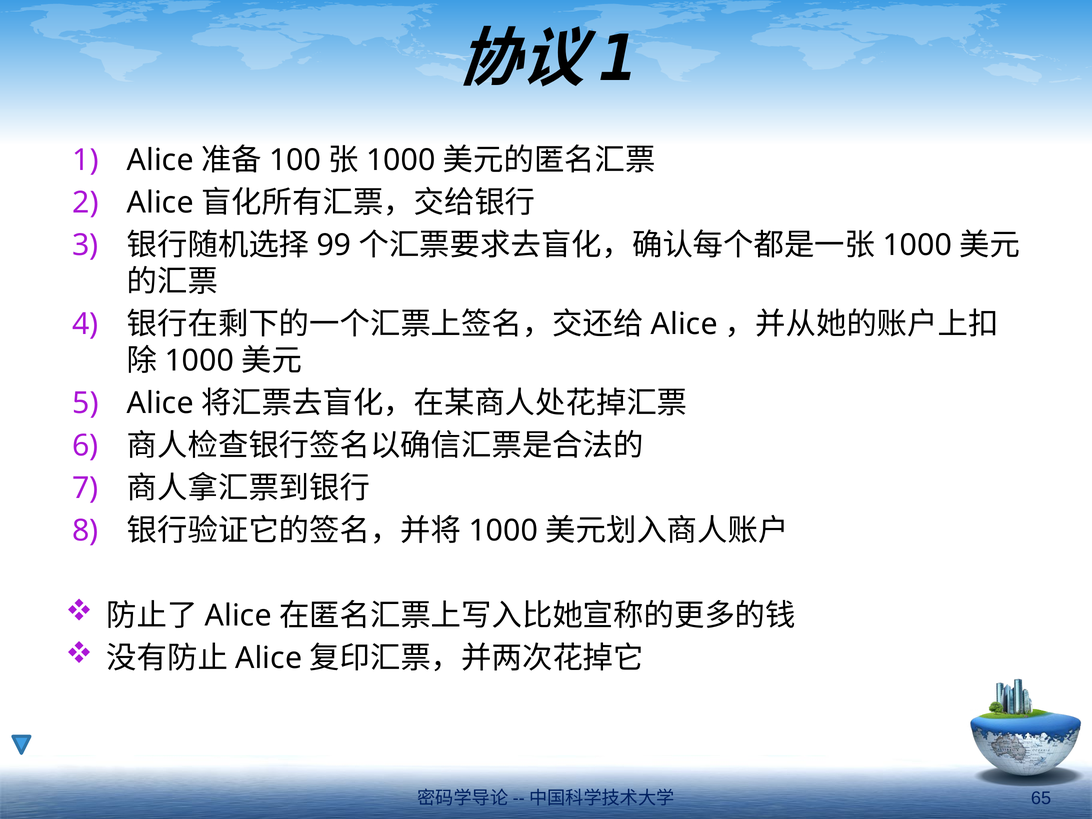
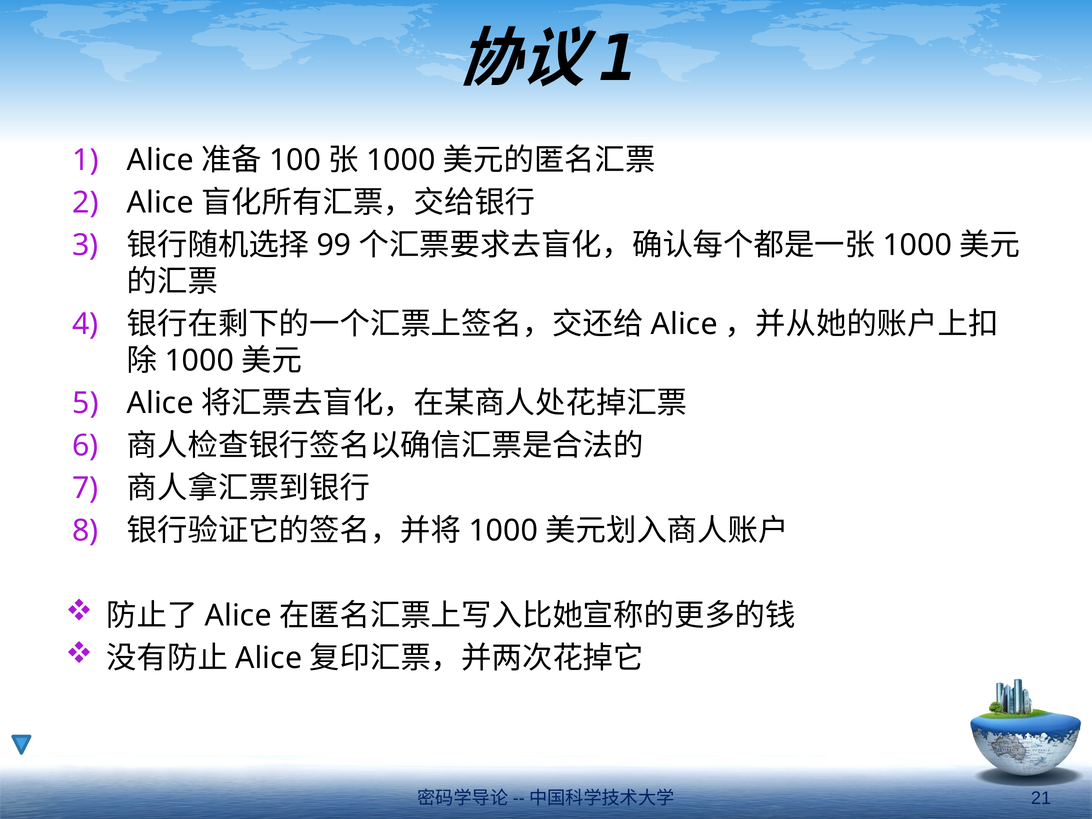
65: 65 -> 21
